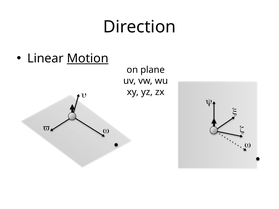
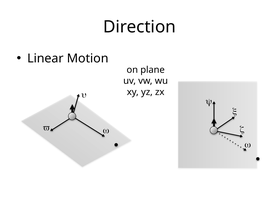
Motion underline: present -> none
